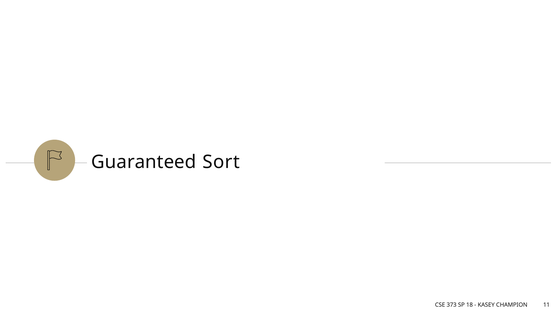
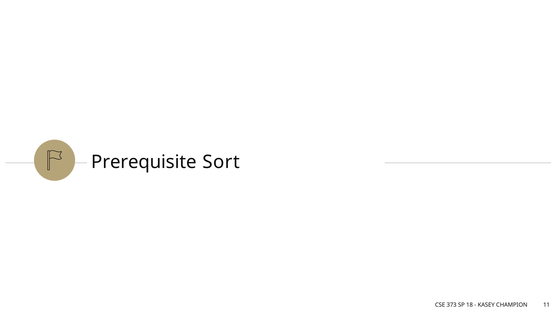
Guaranteed: Guaranteed -> Prerequisite
